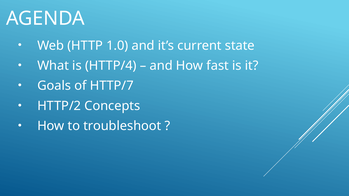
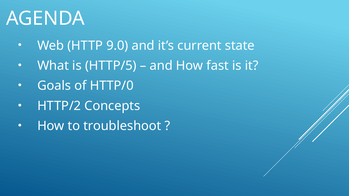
1.0: 1.0 -> 9.0
HTTP/4: HTTP/4 -> HTTP/5
HTTP/7: HTTP/7 -> HTTP/0
